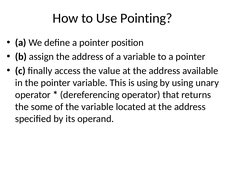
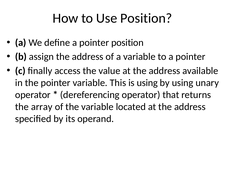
Use Pointing: Pointing -> Position
some: some -> array
